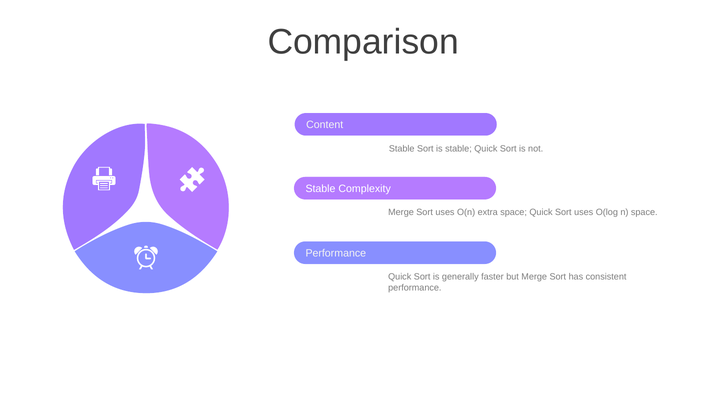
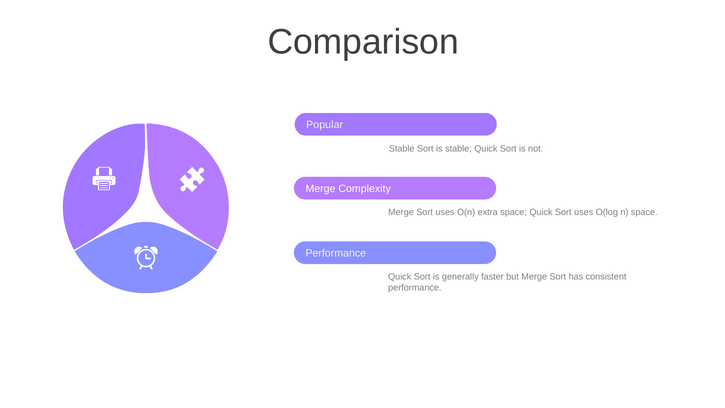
Content: Content -> Popular
Stable at (320, 189): Stable -> Merge
